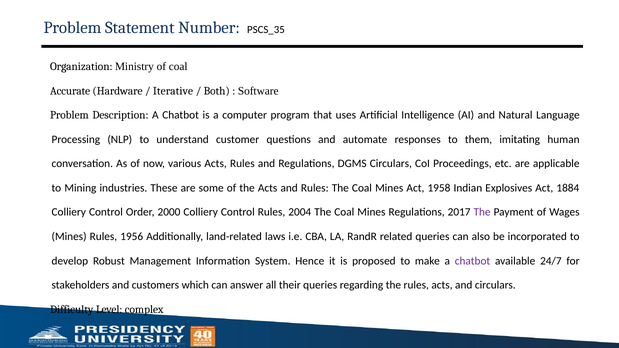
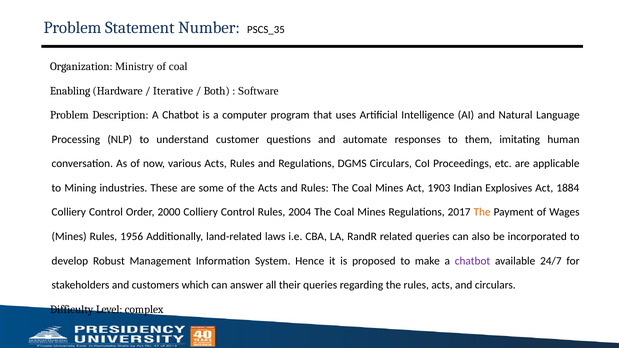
Accurate: Accurate -> Enabling
1958: 1958 -> 1903
The at (482, 212) colour: purple -> orange
